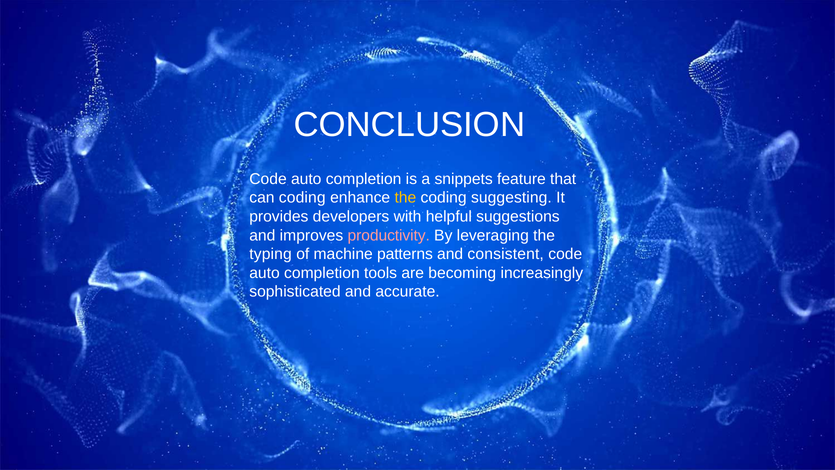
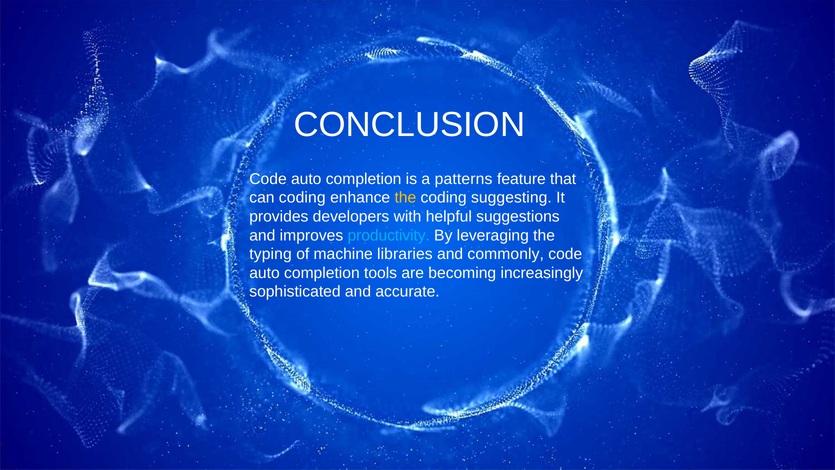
snippets: snippets -> patterns
productivity colour: pink -> light blue
patterns: patterns -> libraries
consistent: consistent -> commonly
